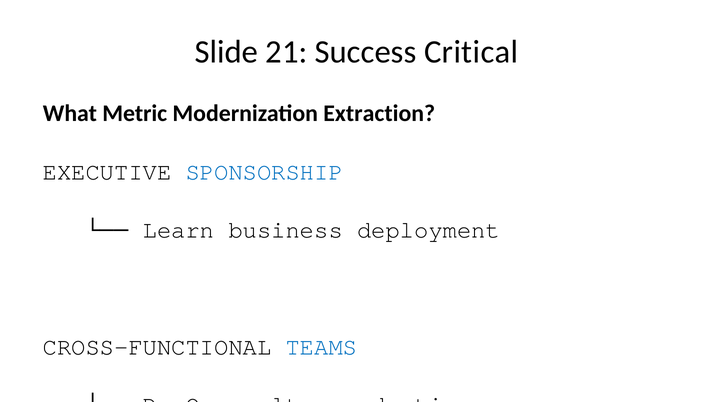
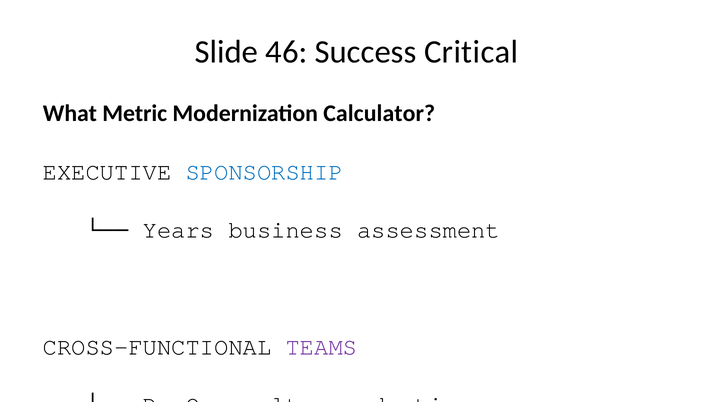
21: 21 -> 46
Extraction: Extraction -> Calculator
Learn: Learn -> Years
business deployment: deployment -> assessment
TEAMS colour: blue -> purple
